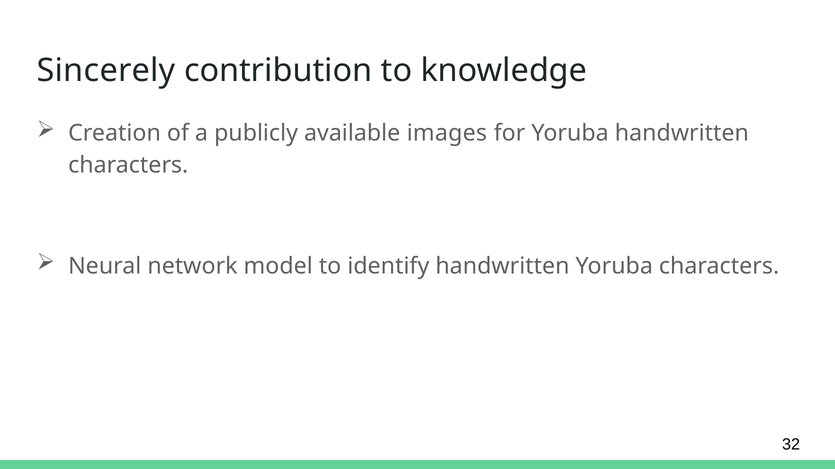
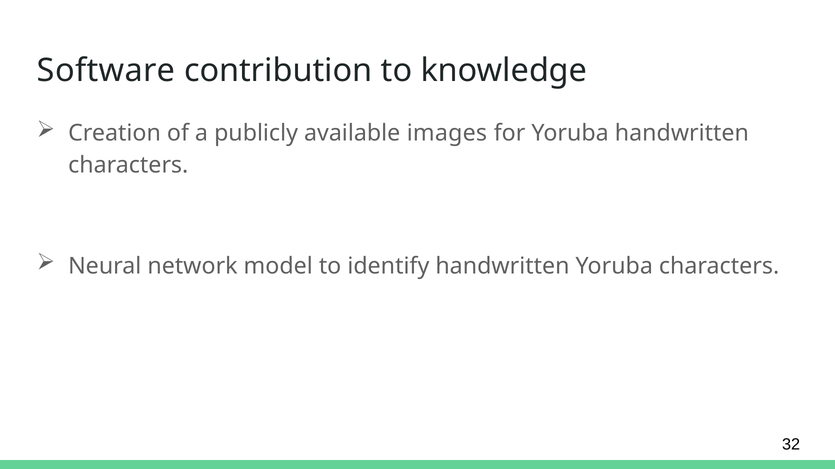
Sincerely: Sincerely -> Software
